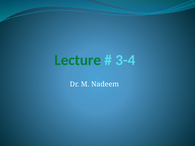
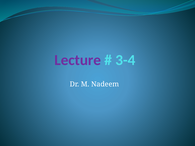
Lecture colour: green -> purple
